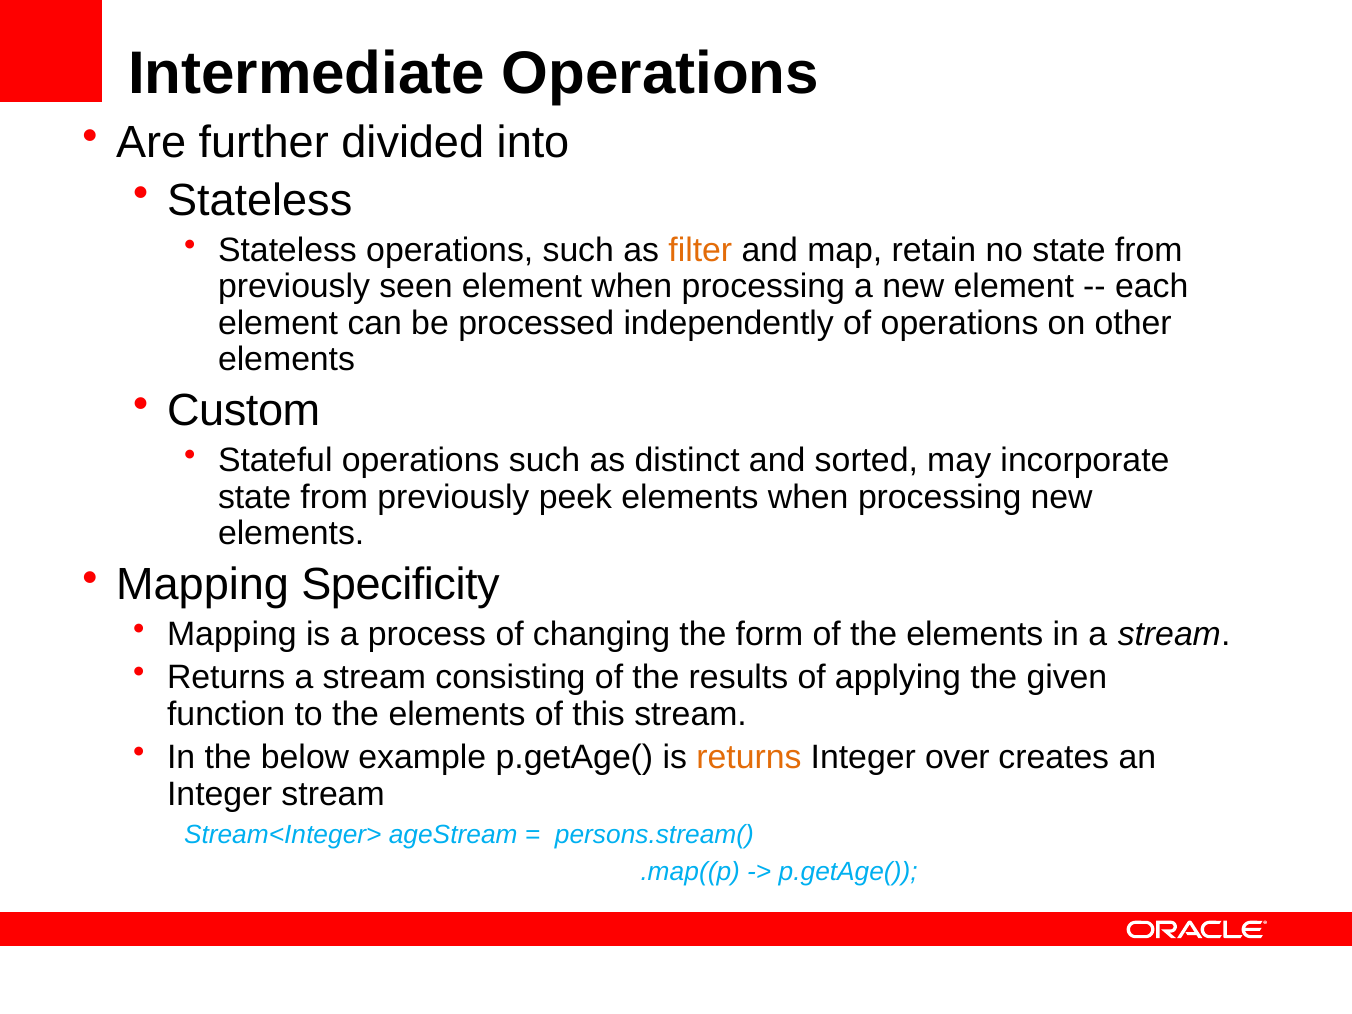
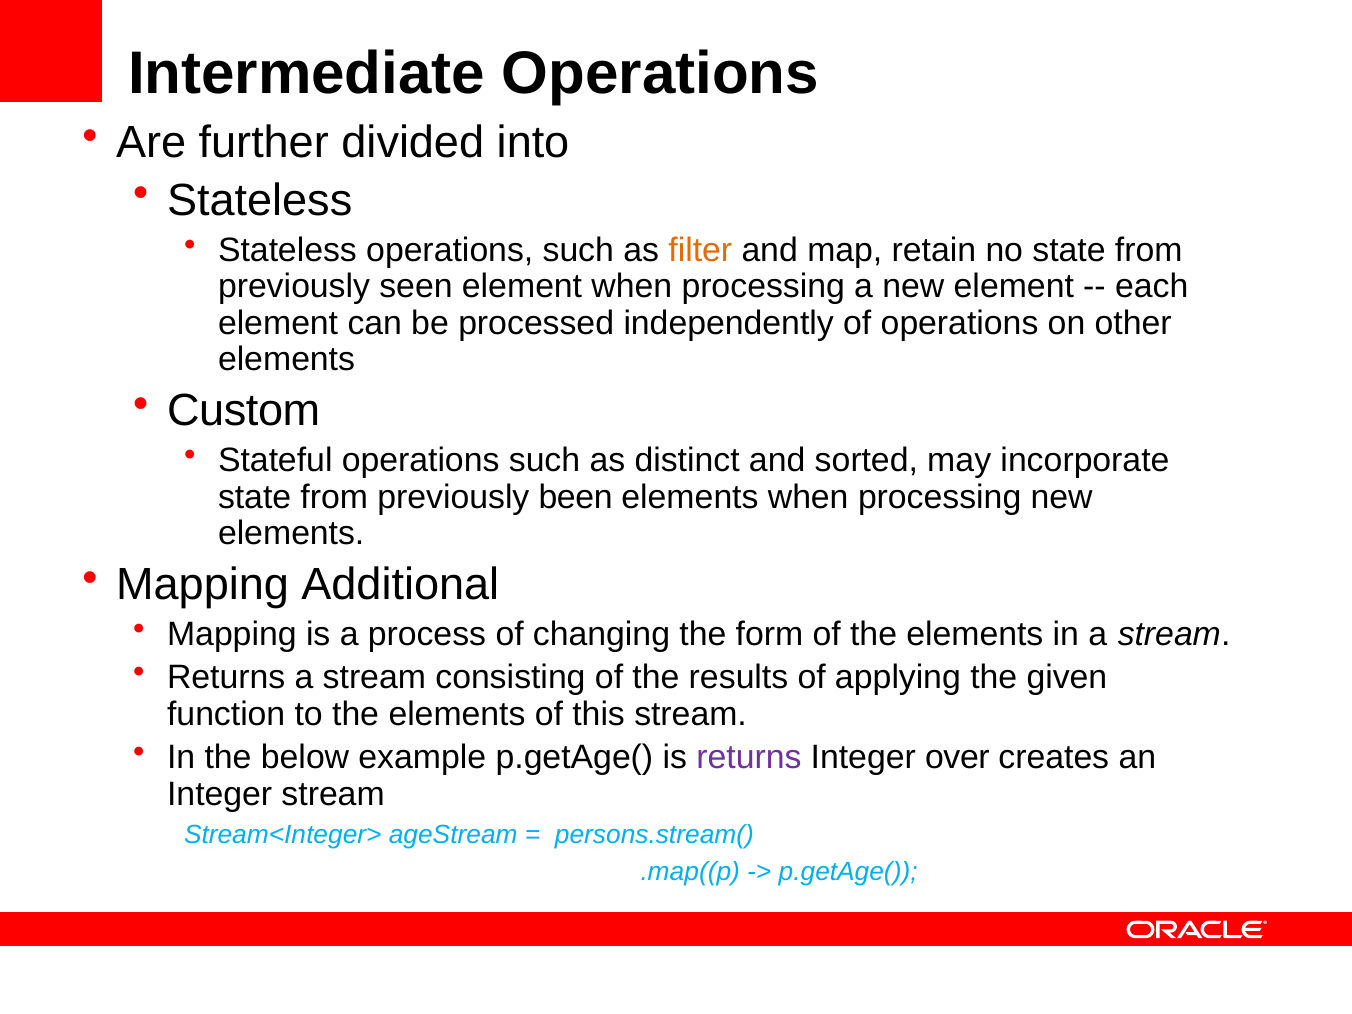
peek: peek -> been
Specificity: Specificity -> Additional
returns at (749, 757) colour: orange -> purple
